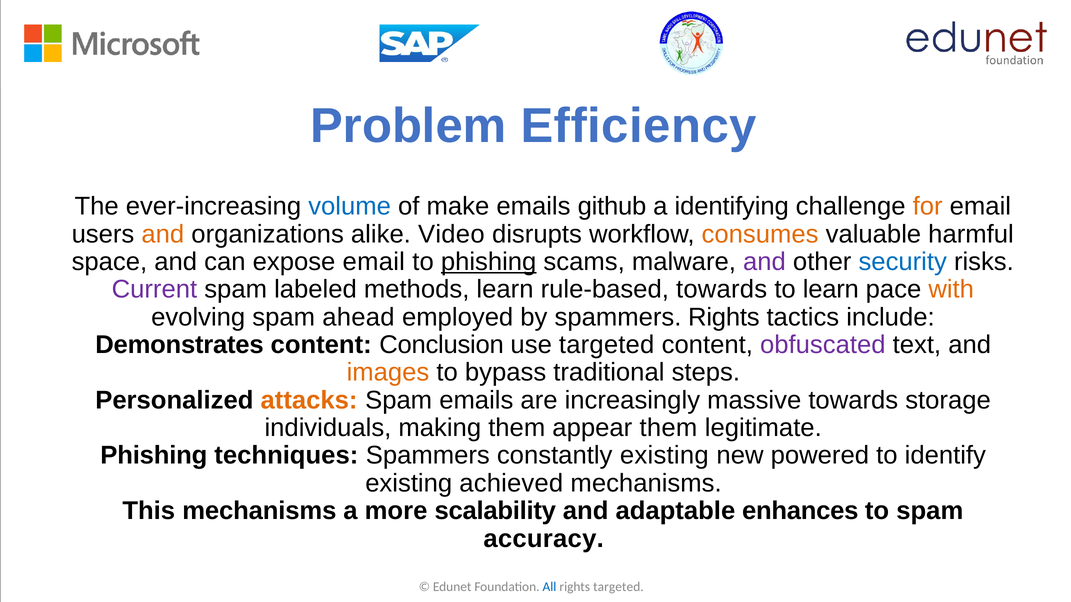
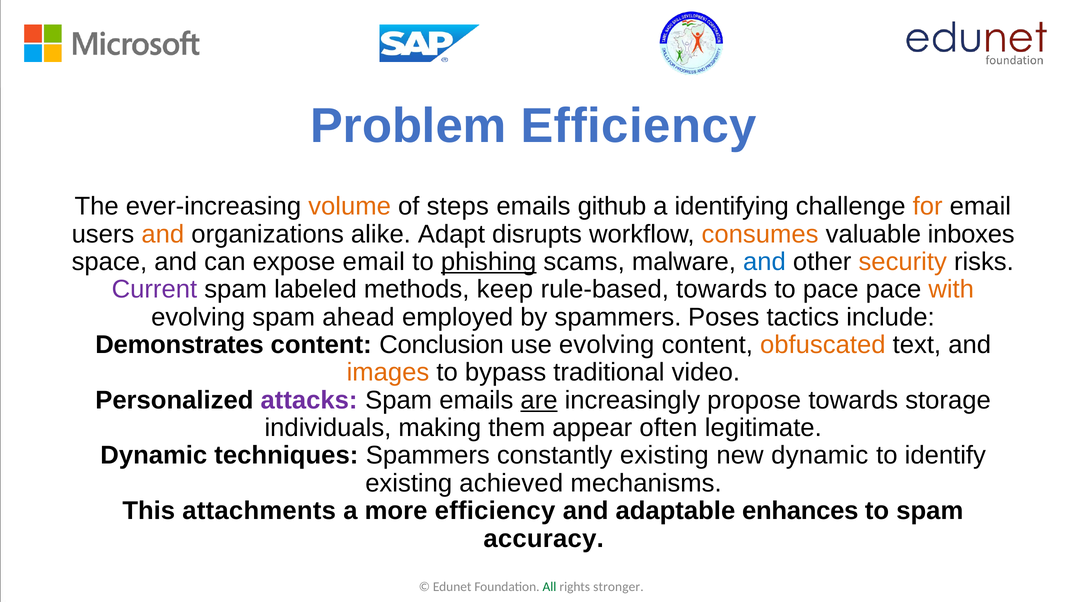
volume colour: blue -> orange
make: make -> steps
Video: Video -> Adapt
harmful: harmful -> inboxes
and at (764, 262) colour: purple -> blue
security colour: blue -> orange
methods learn: learn -> keep
to learn: learn -> pace
spammers Rights: Rights -> Poses
use targeted: targeted -> evolving
obfuscated colour: purple -> orange
steps: steps -> video
attacks colour: orange -> purple
are underline: none -> present
massive: massive -> propose
appear them: them -> often
Phishing at (154, 456): Phishing -> Dynamic
new powered: powered -> dynamic
This mechanisms: mechanisms -> attachments
more scalability: scalability -> efficiency
All colour: blue -> green
rights targeted: targeted -> stronger
